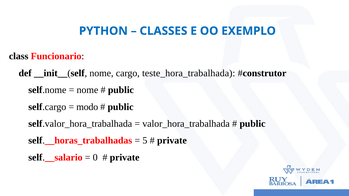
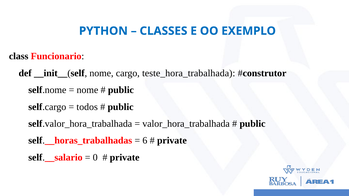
modo: modo -> todos
5: 5 -> 6
